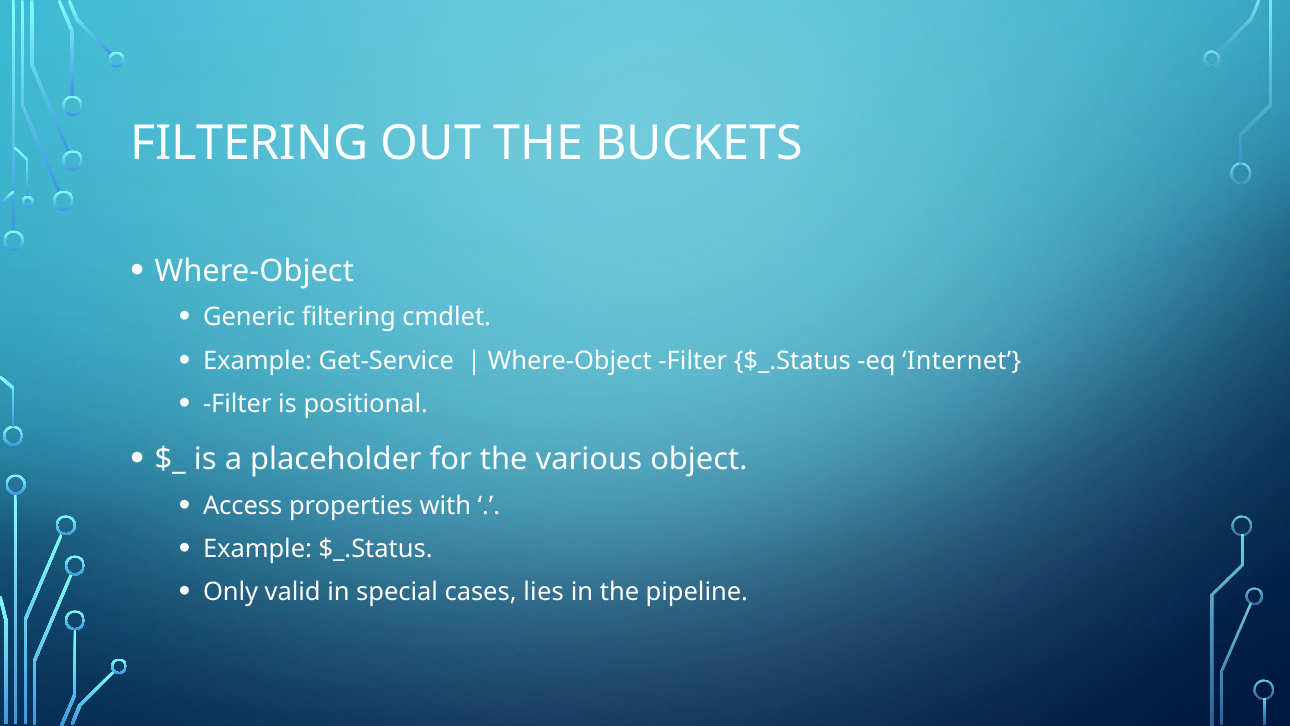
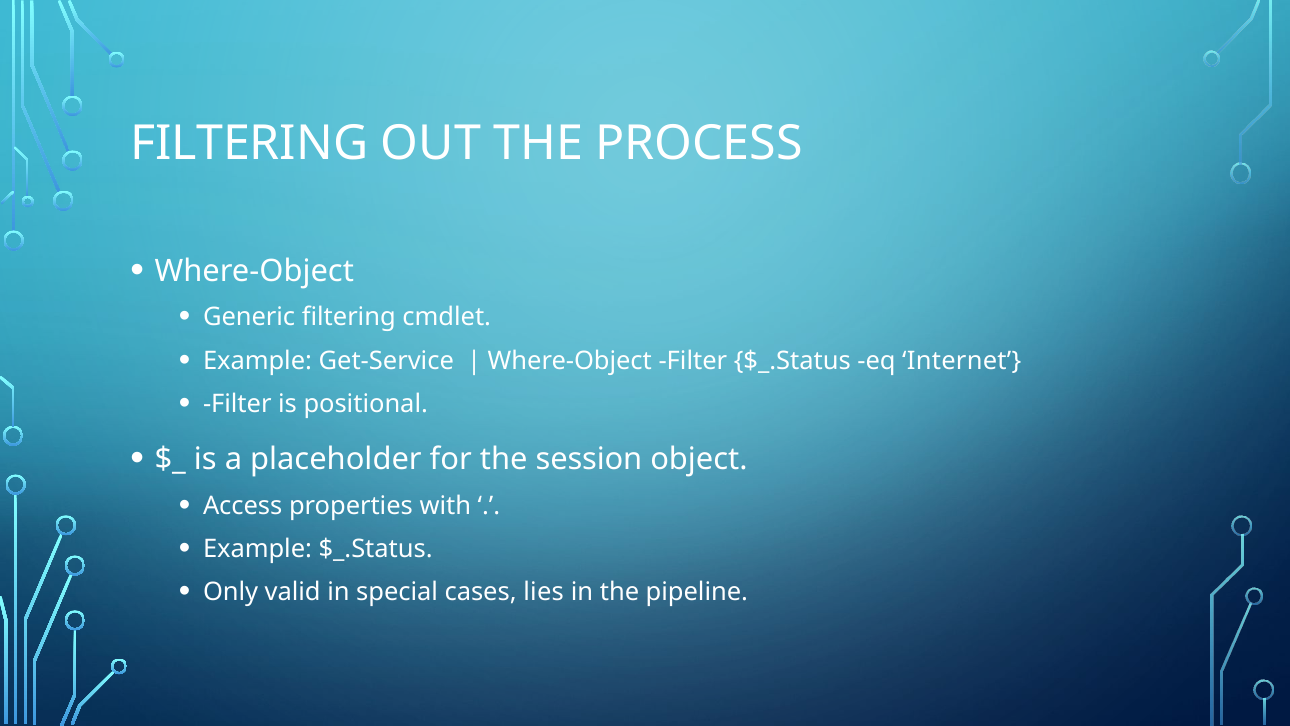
BUCKETS: BUCKETS -> PROCESS
various: various -> session
